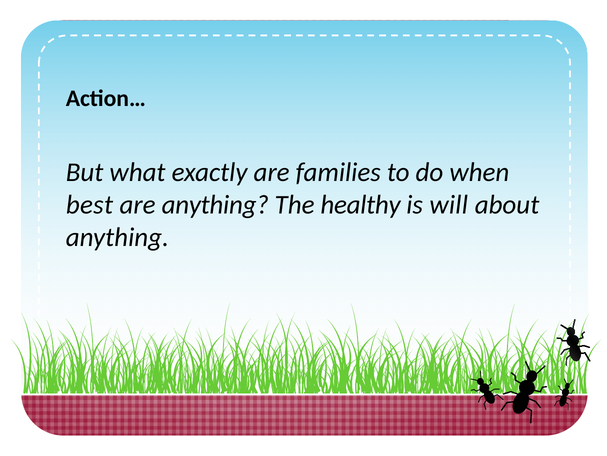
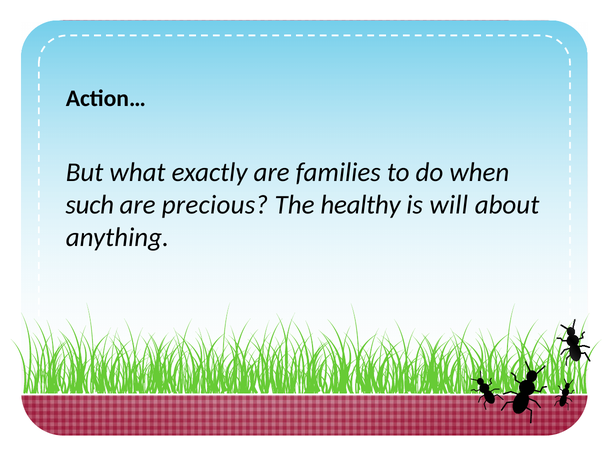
best: best -> such
are anything: anything -> precious
